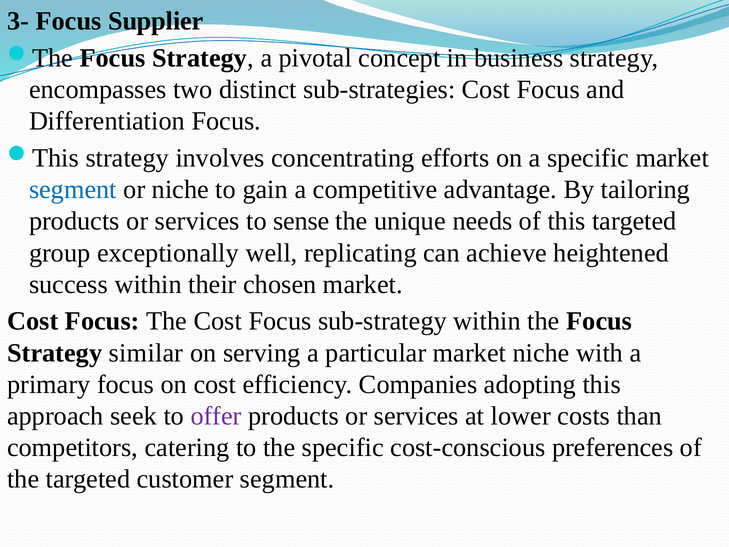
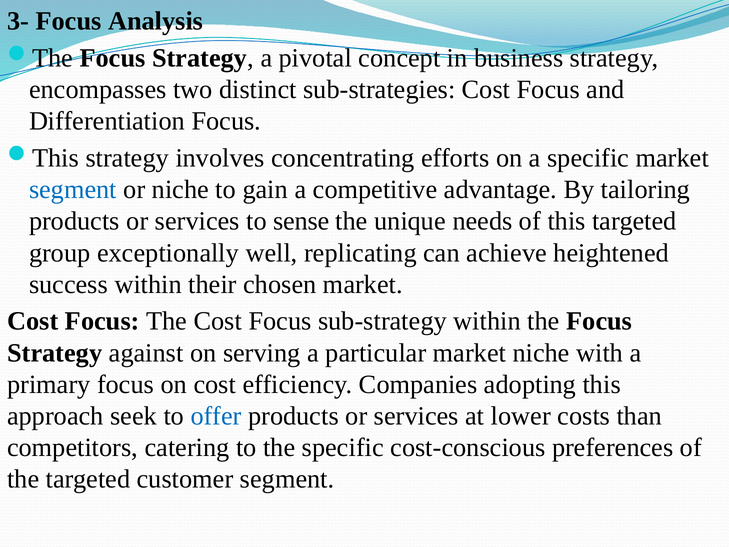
Supplier: Supplier -> Analysis
similar: similar -> against
offer colour: purple -> blue
